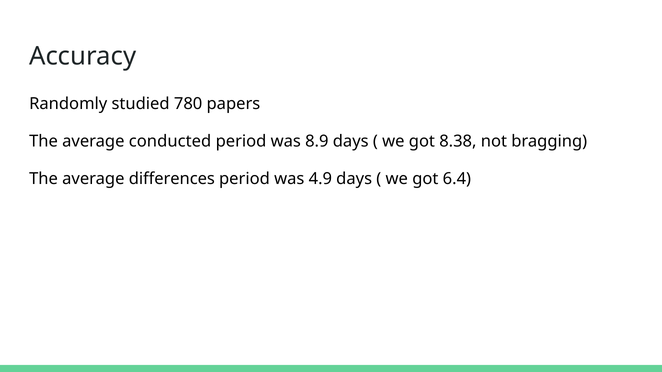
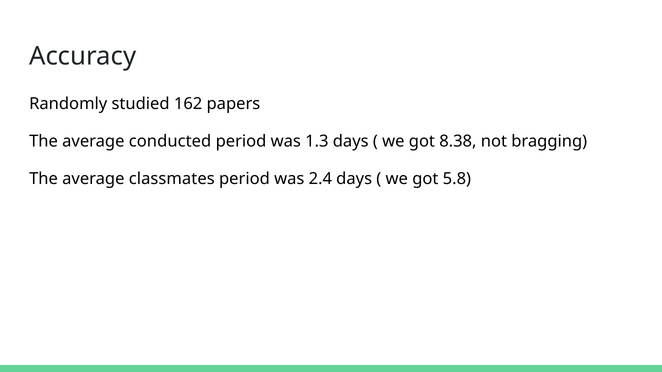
780: 780 -> 162
8.9: 8.9 -> 1.3
differences: differences -> classmates
4.9: 4.9 -> 2.4
6.4: 6.4 -> 5.8
